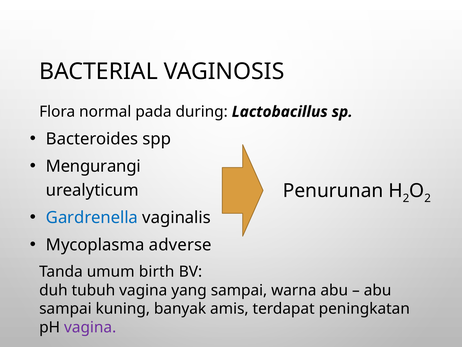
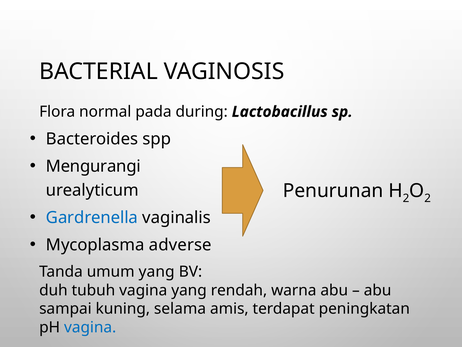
umum birth: birth -> yang
yang sampai: sampai -> rendah
banyak: banyak -> selama
vagina at (90, 327) colour: purple -> blue
